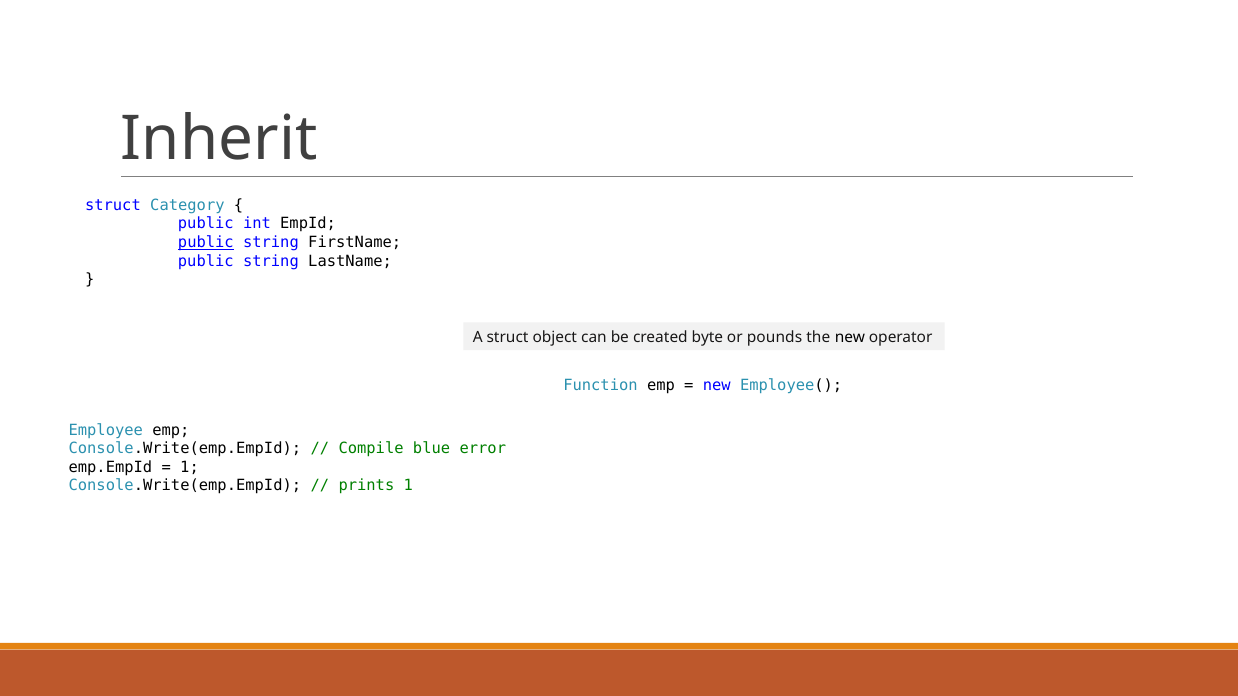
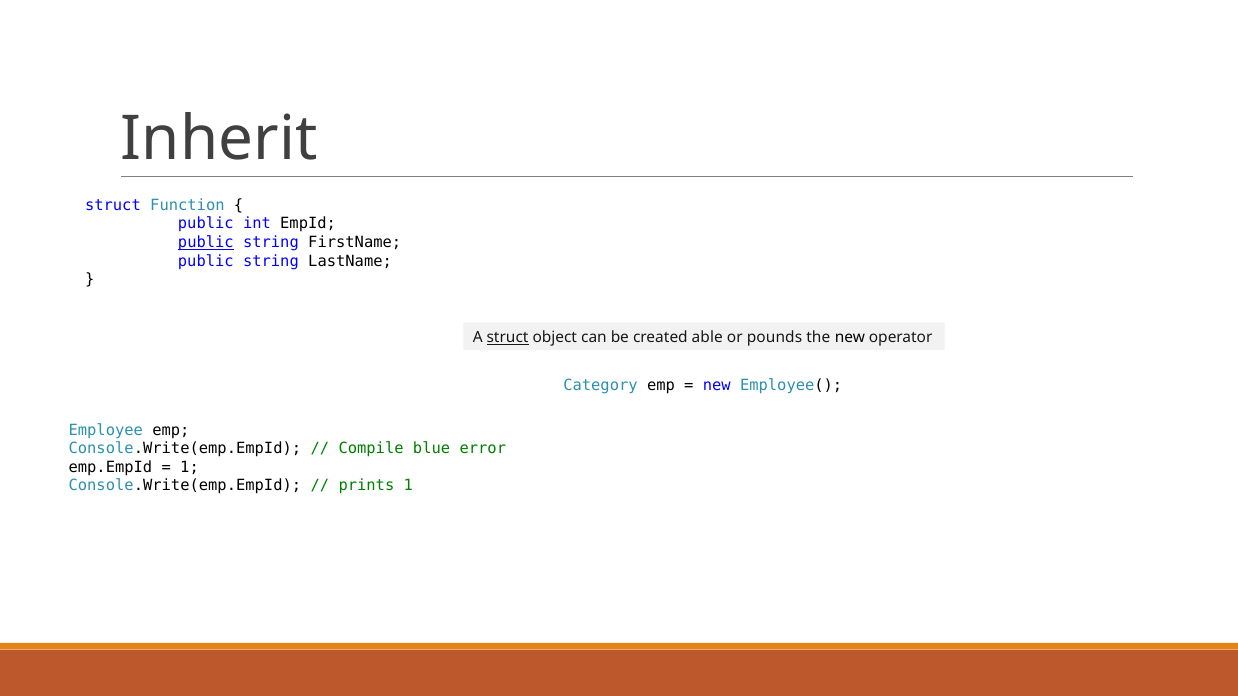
Category: Category -> Function
struct at (508, 338) underline: none -> present
byte: byte -> able
Function: Function -> Category
